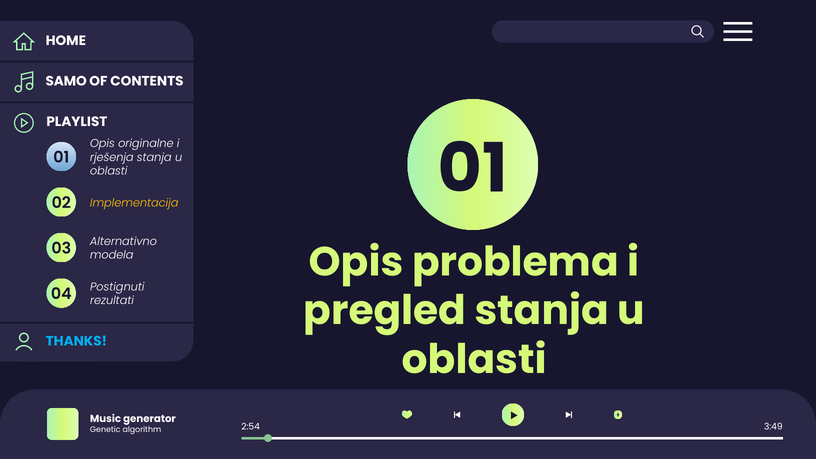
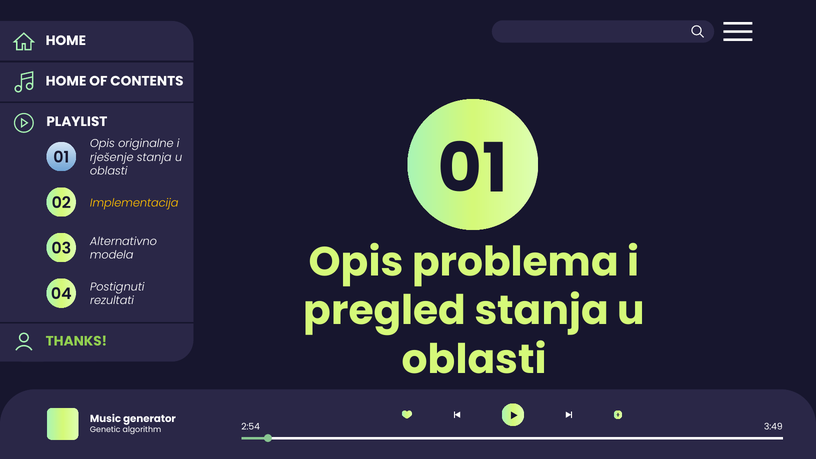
SAMO at (66, 81): SAMO -> HOME
rješenja: rješenja -> rješenje
THANKS colour: light blue -> light green
